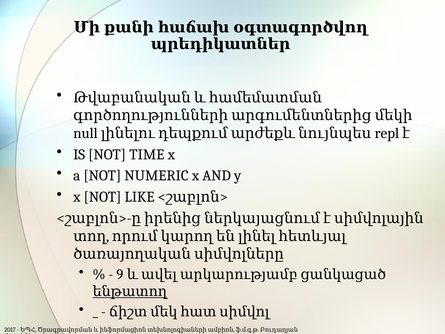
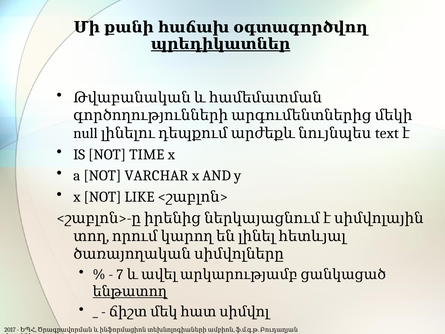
պրեդիկատներ underline: none -> present
repl: repl -> text
NUMERIC: NUMERIC -> VARCHAR
9: 9 -> 7
